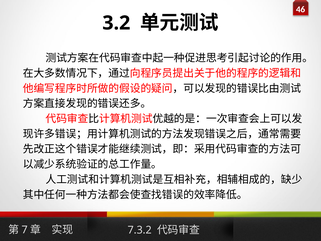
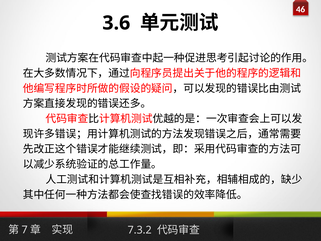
3.2: 3.2 -> 3.6
